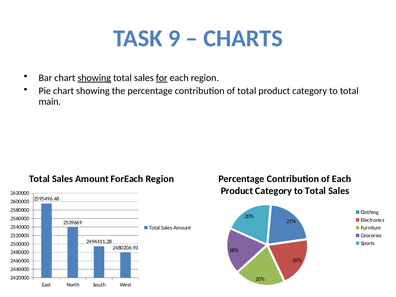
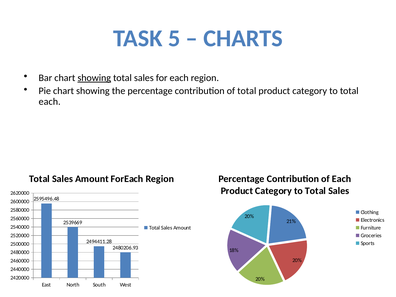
9: 9 -> 5
for underline: present -> none
main at (50, 102): main -> each
